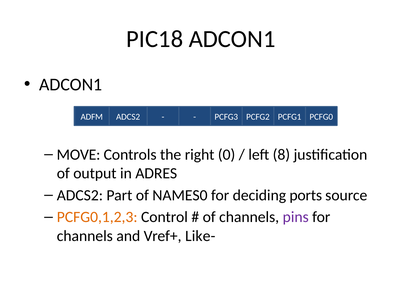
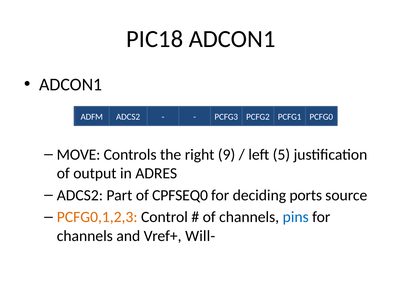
0: 0 -> 9
8: 8 -> 5
NAMES0: NAMES0 -> CPFSEQ0
pins colour: purple -> blue
Like-: Like- -> Will-
